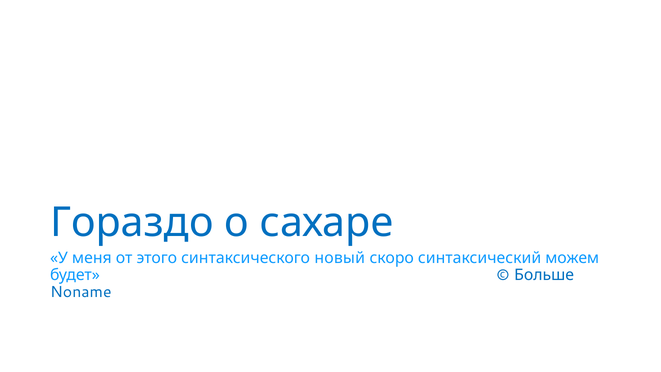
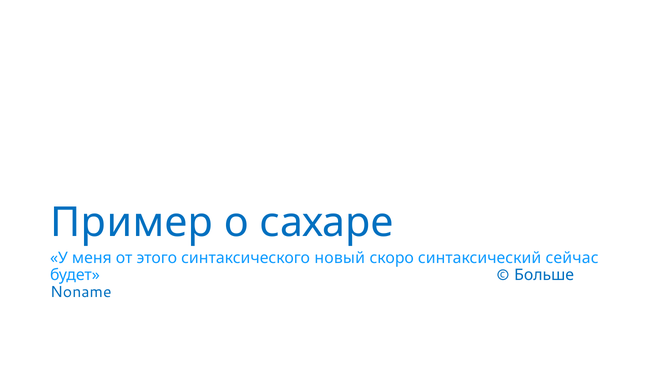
Гораздо: Гораздо -> Пример
можем: можем -> сейчас
